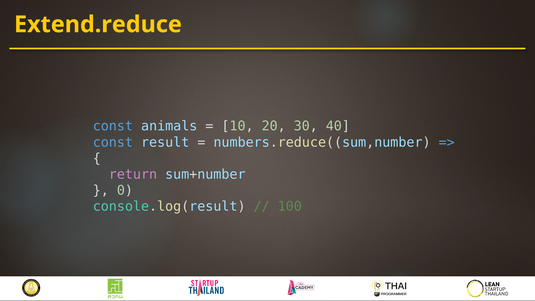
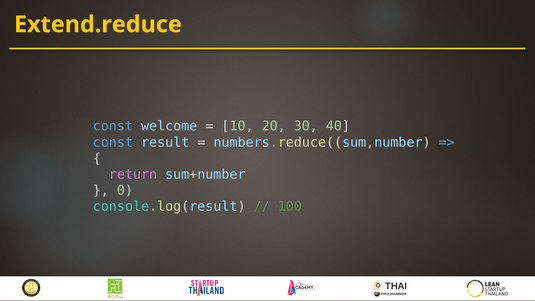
animals: animals -> welcome
